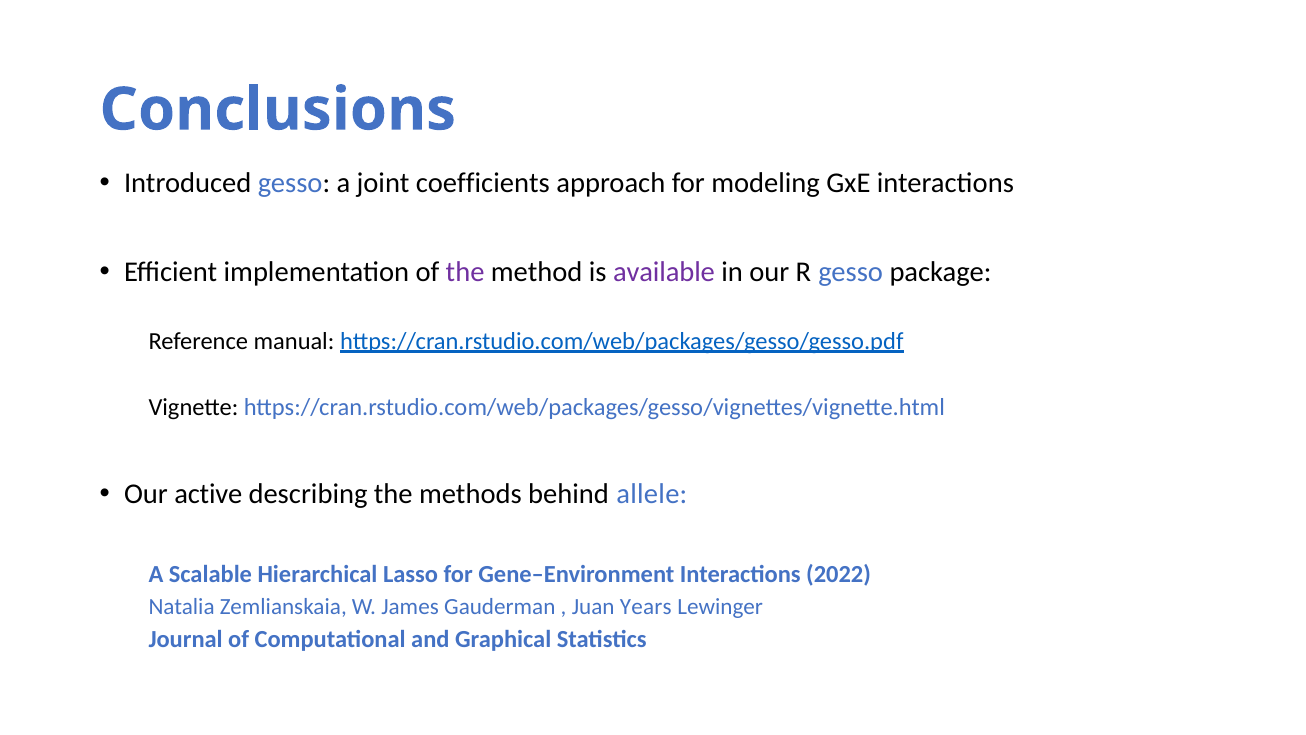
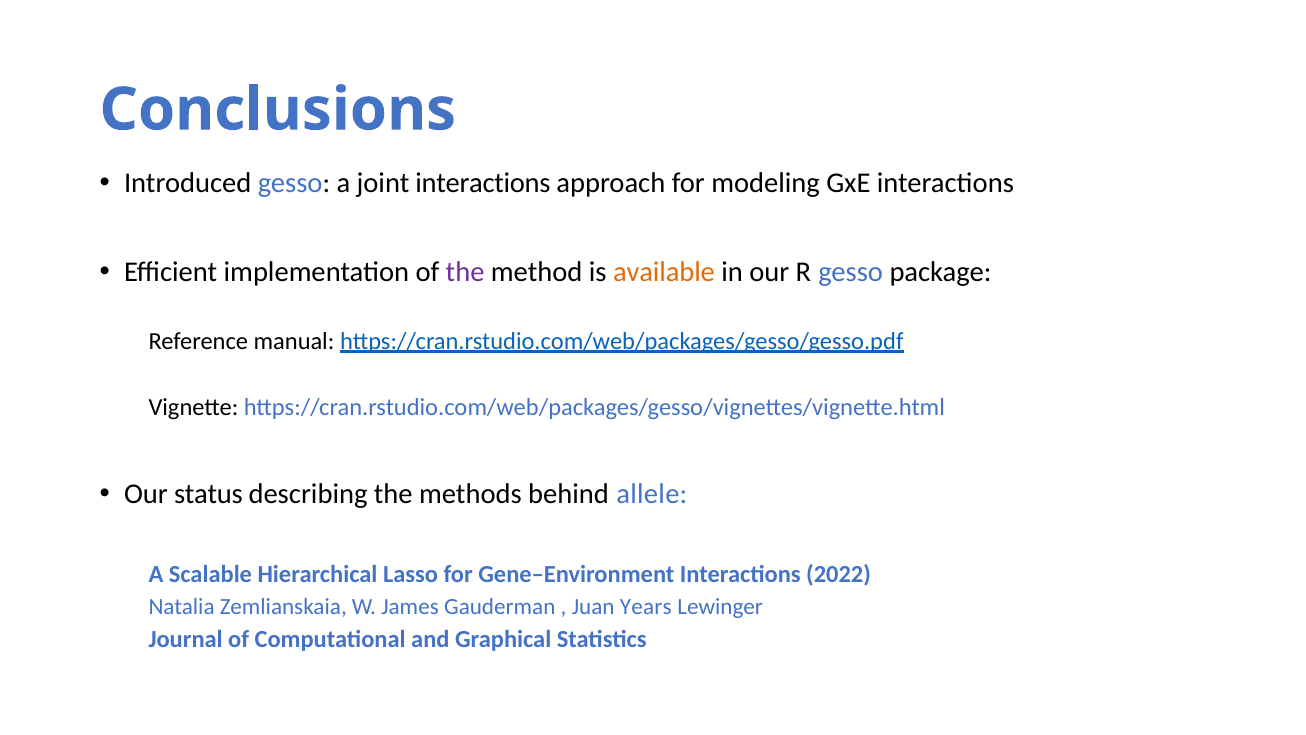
joint coefficients: coefficients -> interactions
available colour: purple -> orange
active: active -> status
